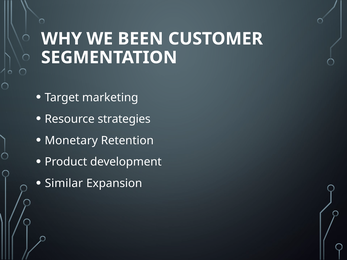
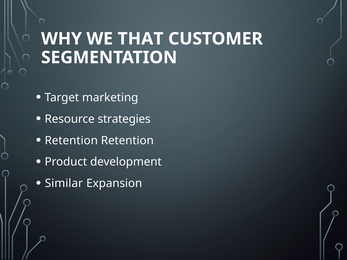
BEEN: BEEN -> THAT
Monetary at (71, 141): Monetary -> Retention
